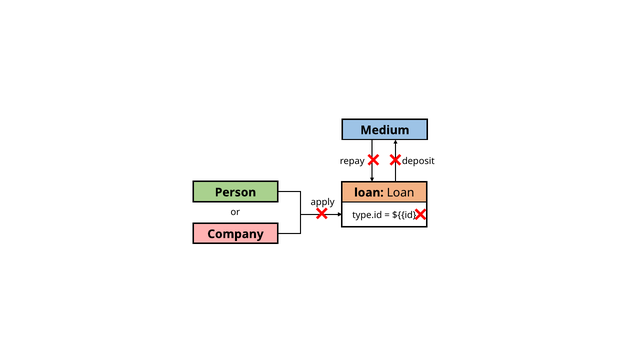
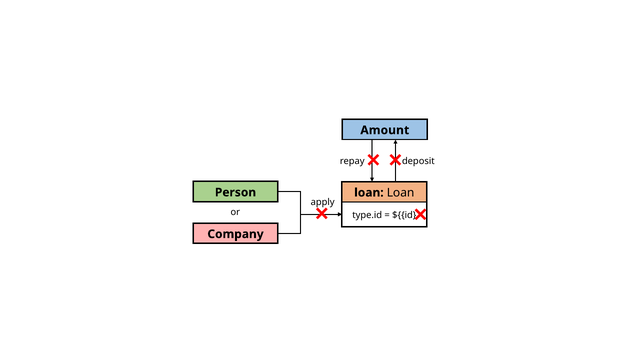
Medium: Medium -> Amount
